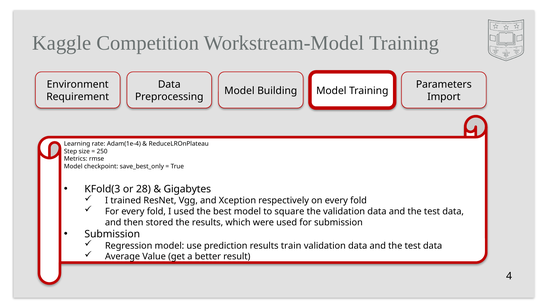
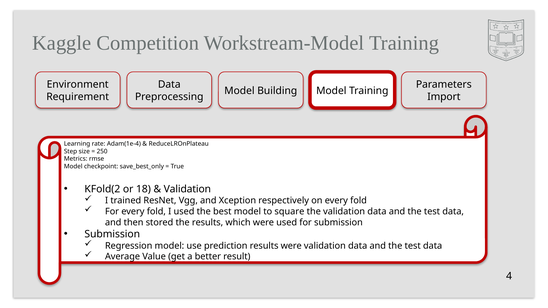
KFold(3: KFold(3 -> KFold(2
28: 28 -> 18
Gigabytes at (187, 189): Gigabytes -> Validation
results train: train -> were
